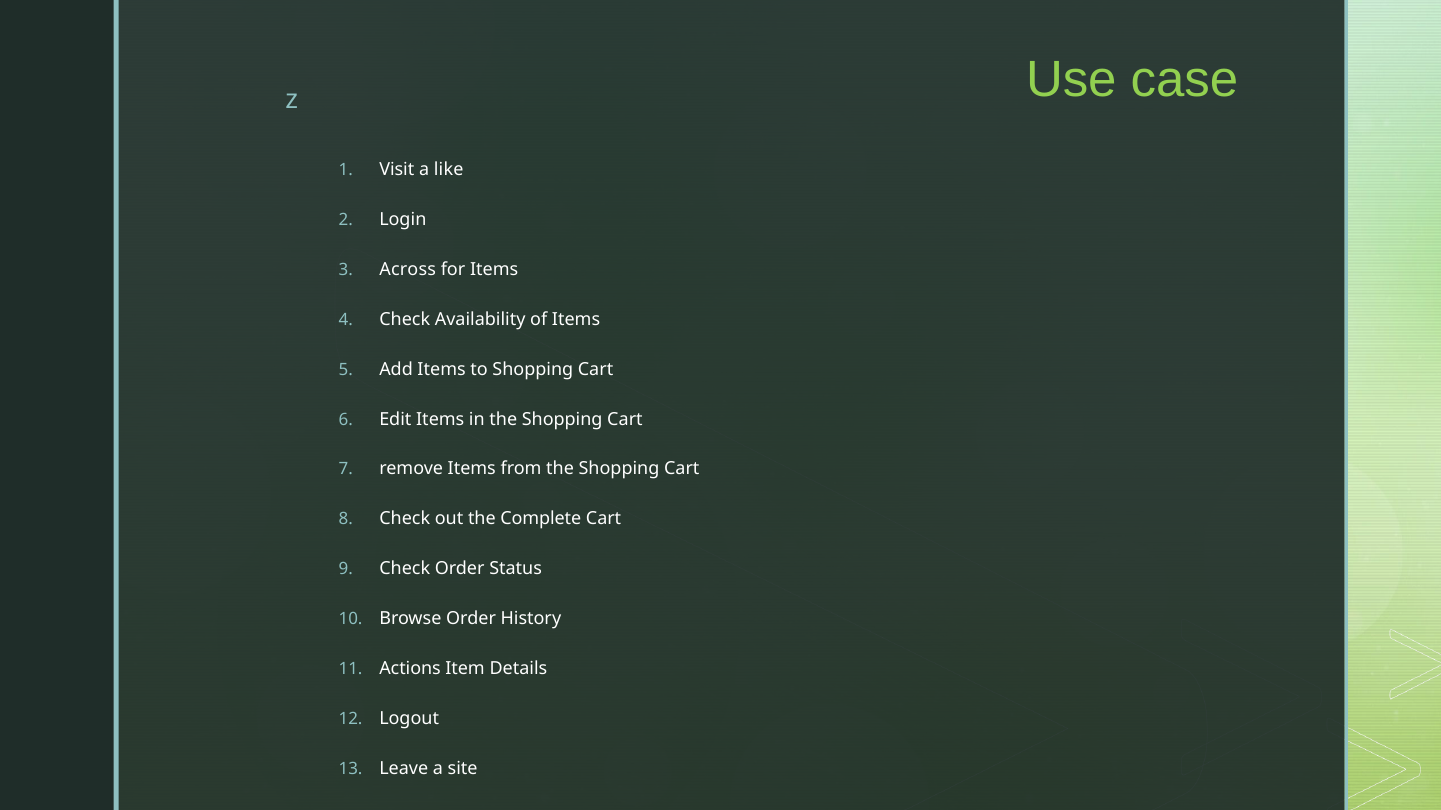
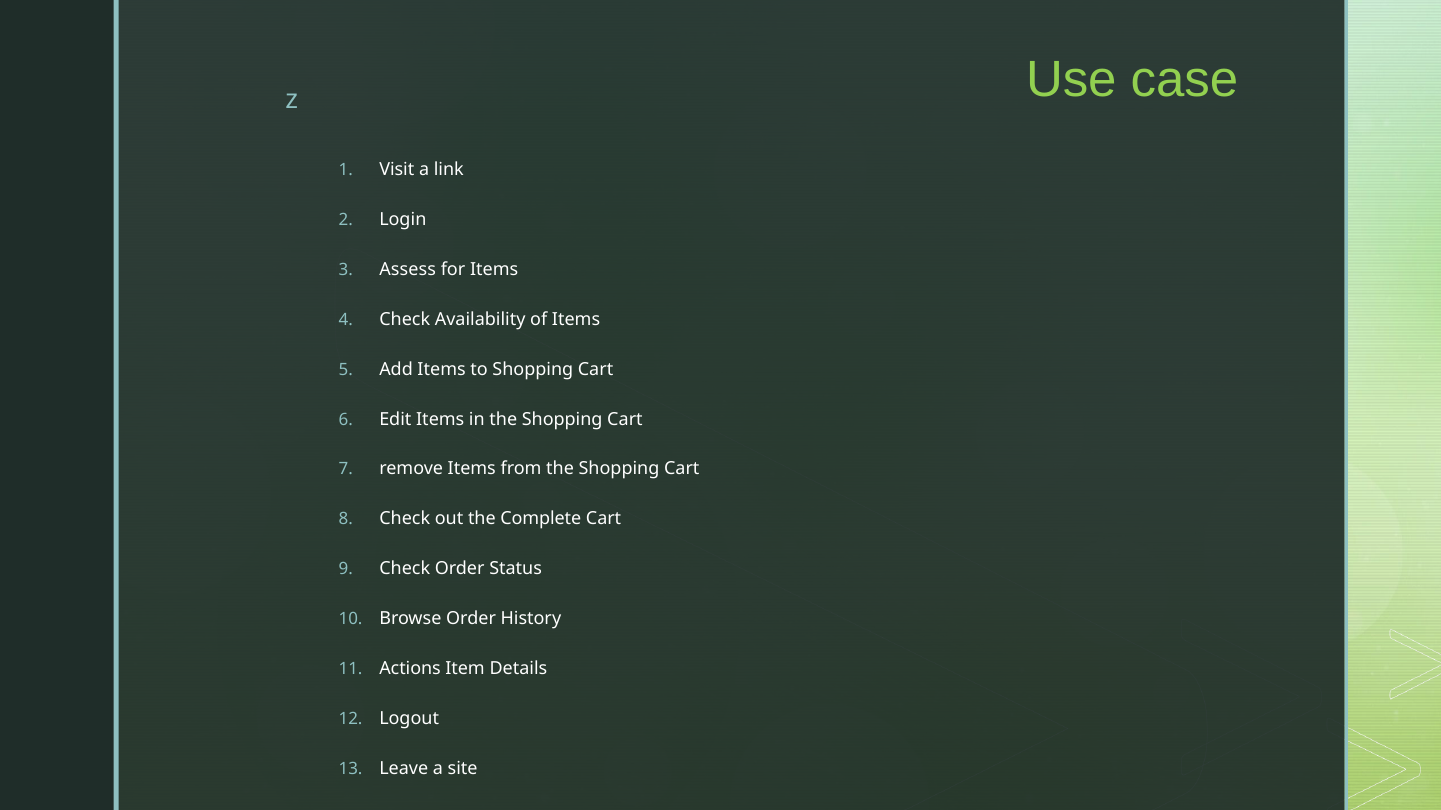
like: like -> link
Across: Across -> Assess
